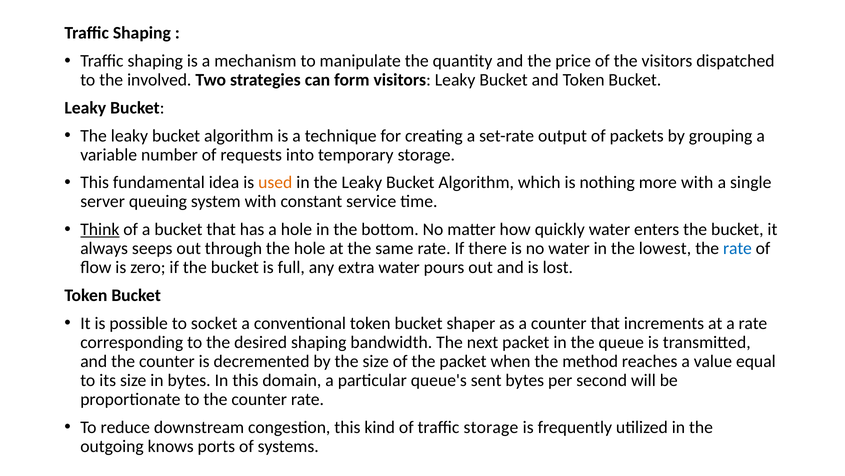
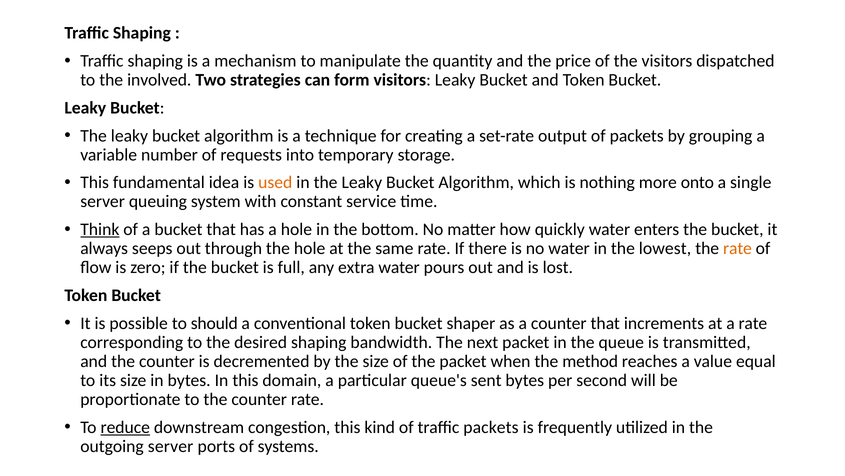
more with: with -> onto
rate at (737, 248) colour: blue -> orange
socket: socket -> should
reduce underline: none -> present
traffic storage: storage -> packets
outgoing knows: knows -> server
